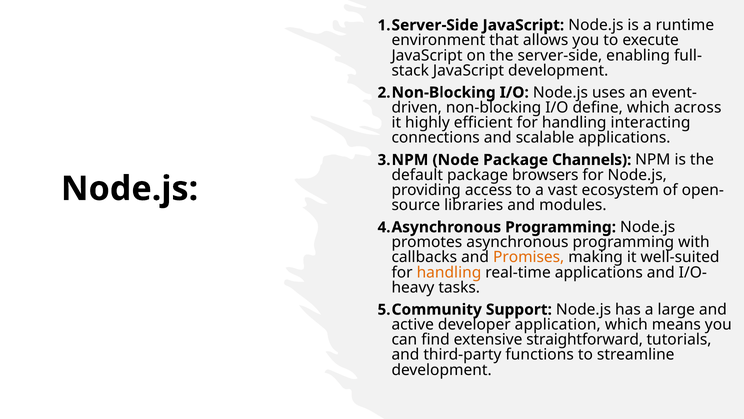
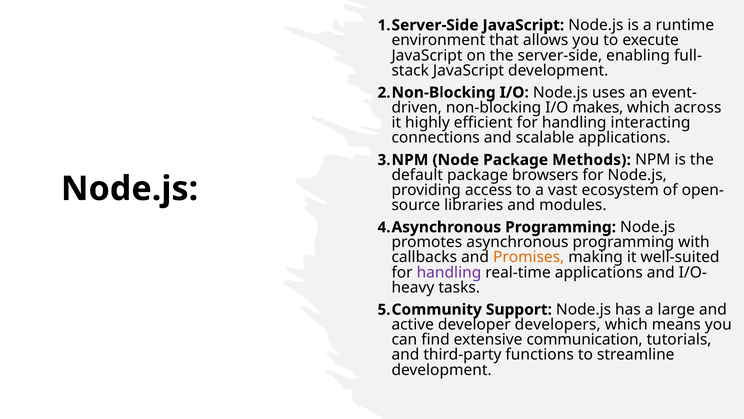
define: define -> makes
Channels: Channels -> Methods
handling at (449, 272) colour: orange -> purple
application: application -> developers
straightforward: straightforward -> communication
